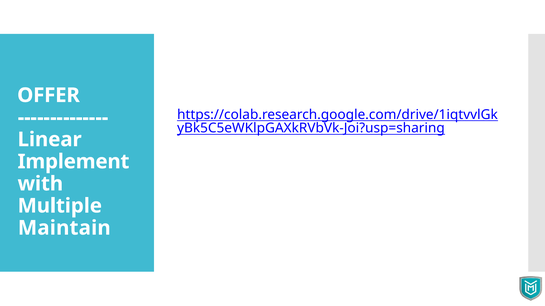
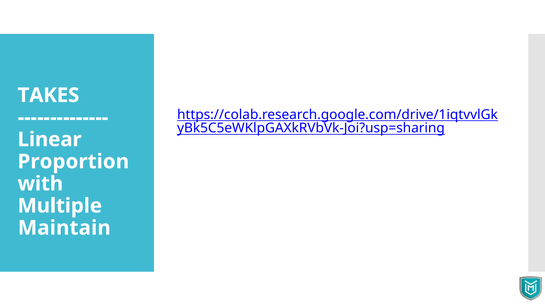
OFFER: OFFER -> TAKES
Implement: Implement -> Proportion
